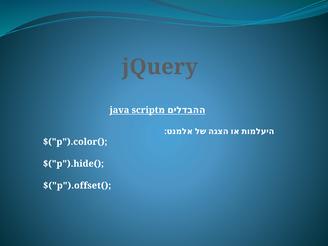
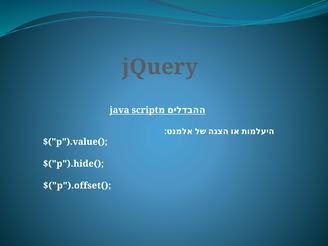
$("p").color(: $("p").color( -> $("p").value(
